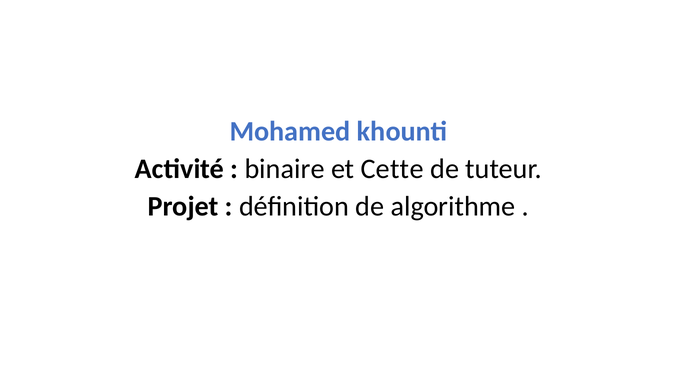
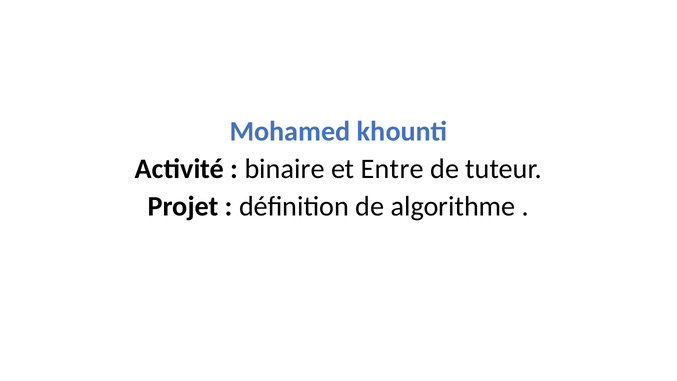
Cette: Cette -> Entre
